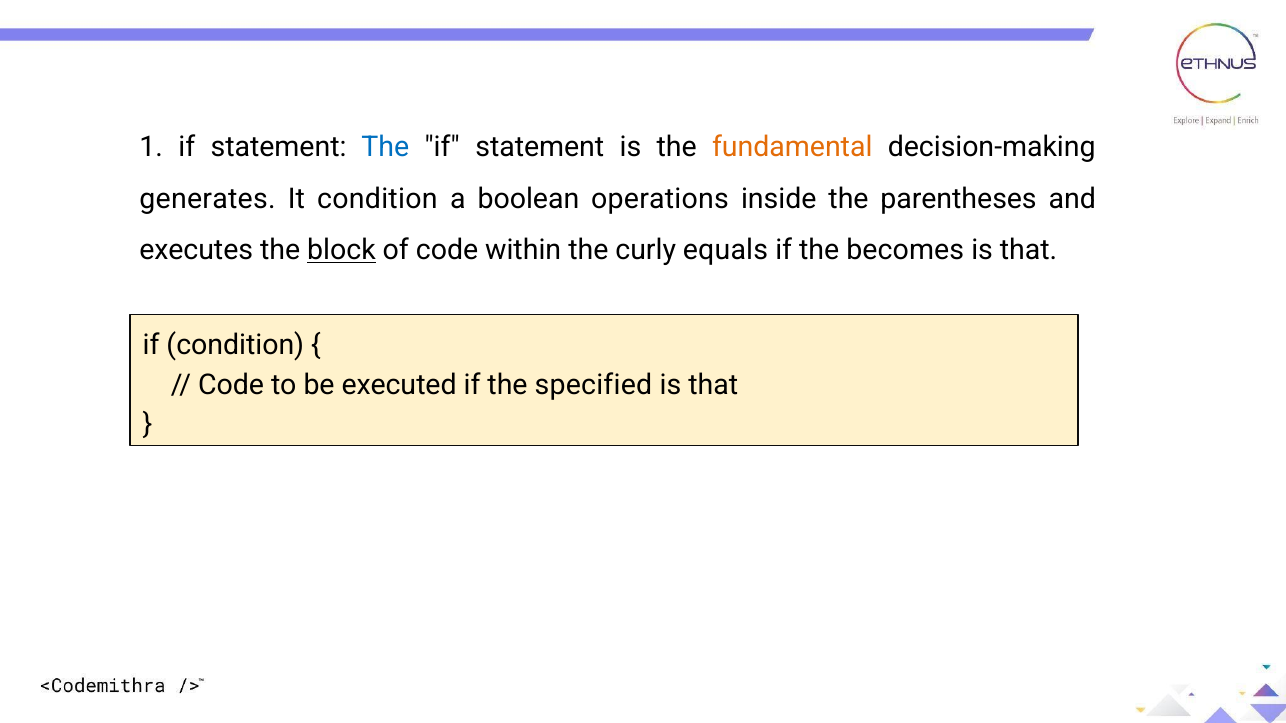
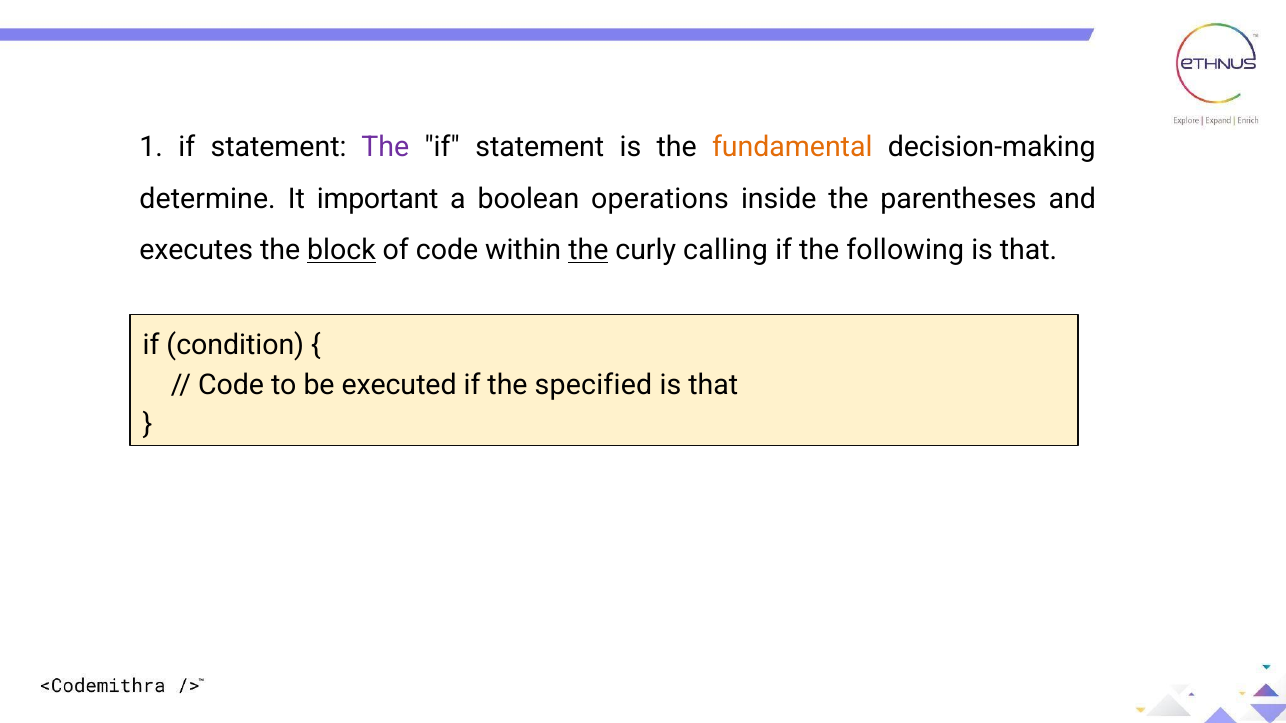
The at (385, 147) colour: blue -> purple
generates: generates -> determine
It condition: condition -> important
the at (588, 250) underline: none -> present
equals: equals -> calling
becomes: becomes -> following
